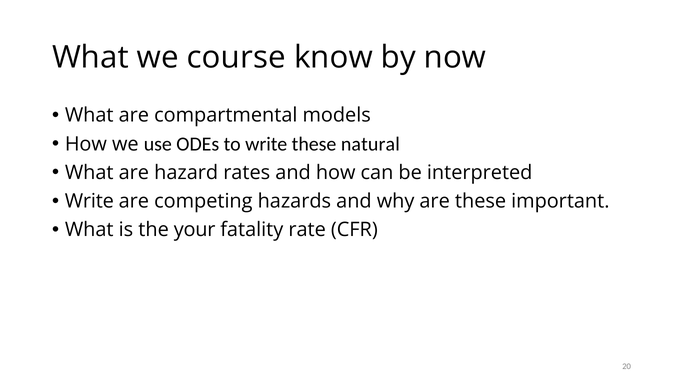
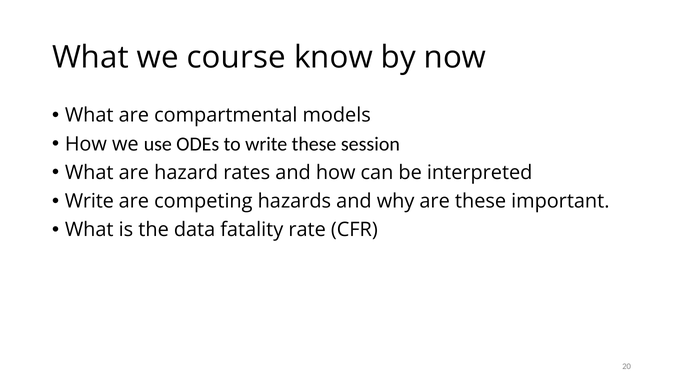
natural: natural -> session
your: your -> data
